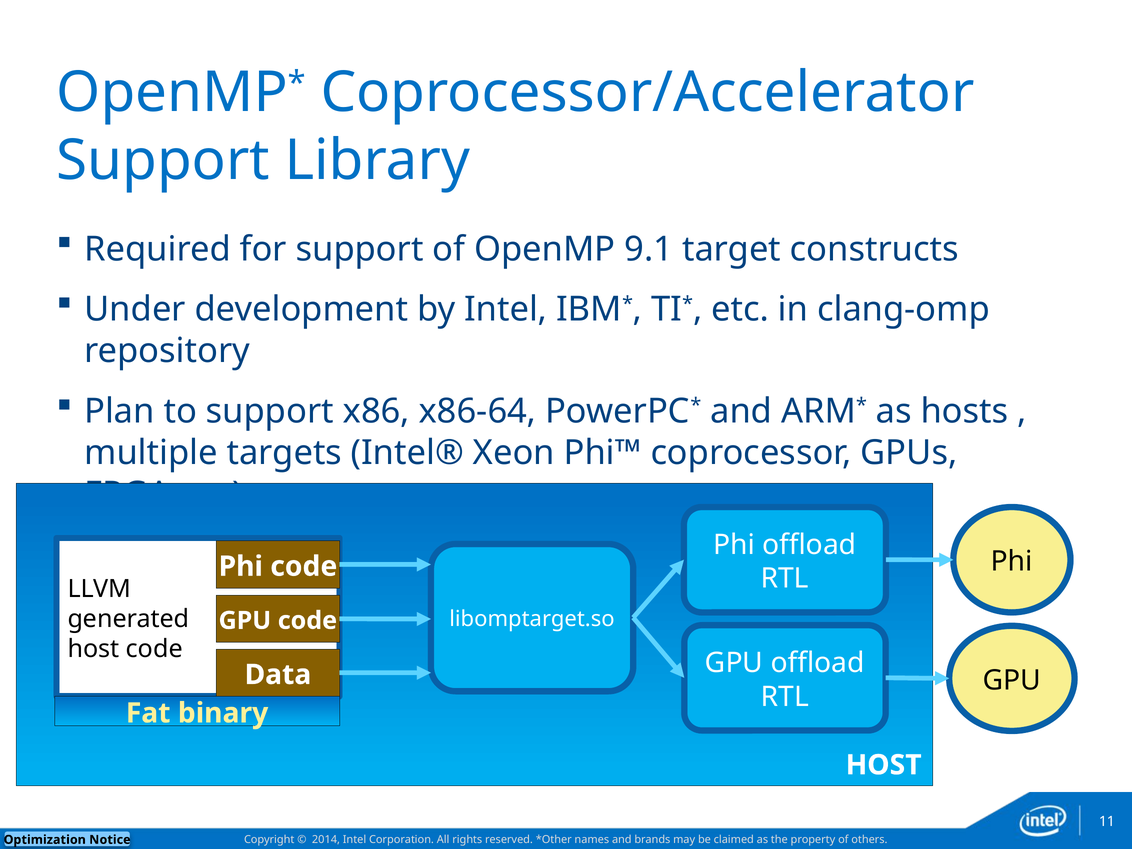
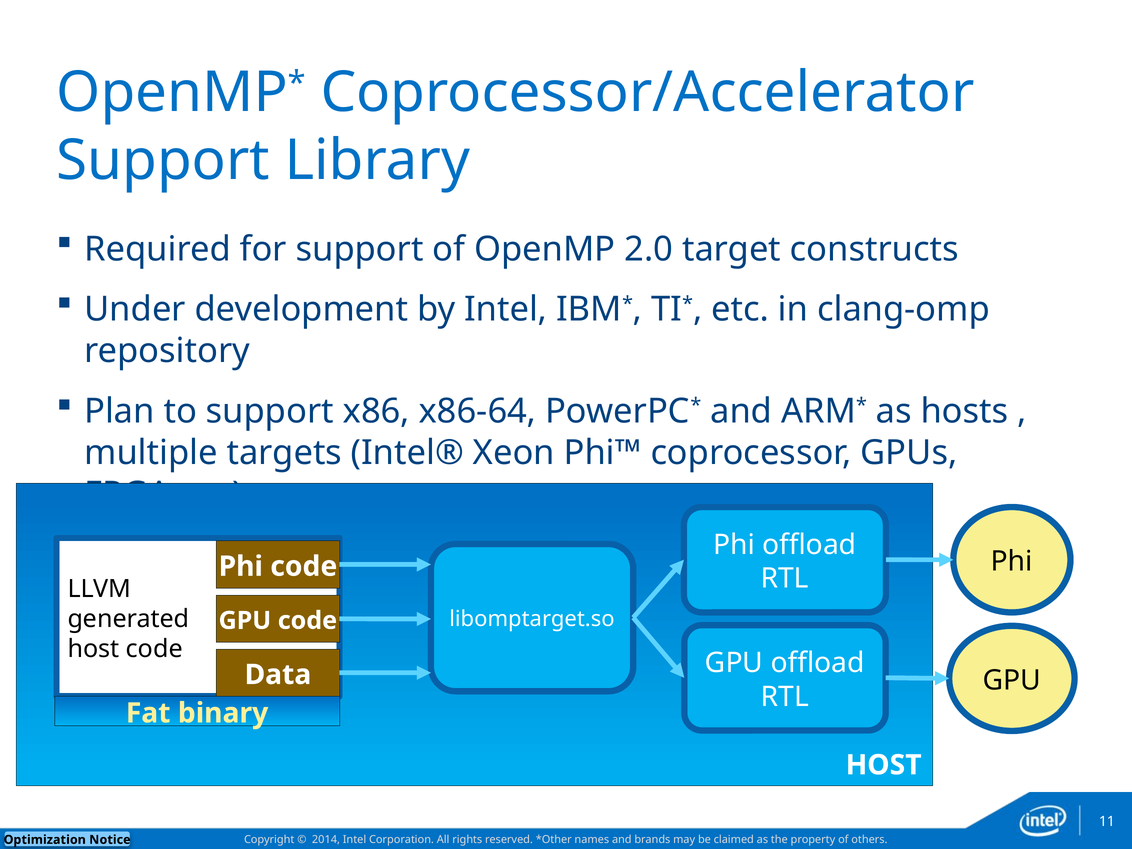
9.1: 9.1 -> 2.0
